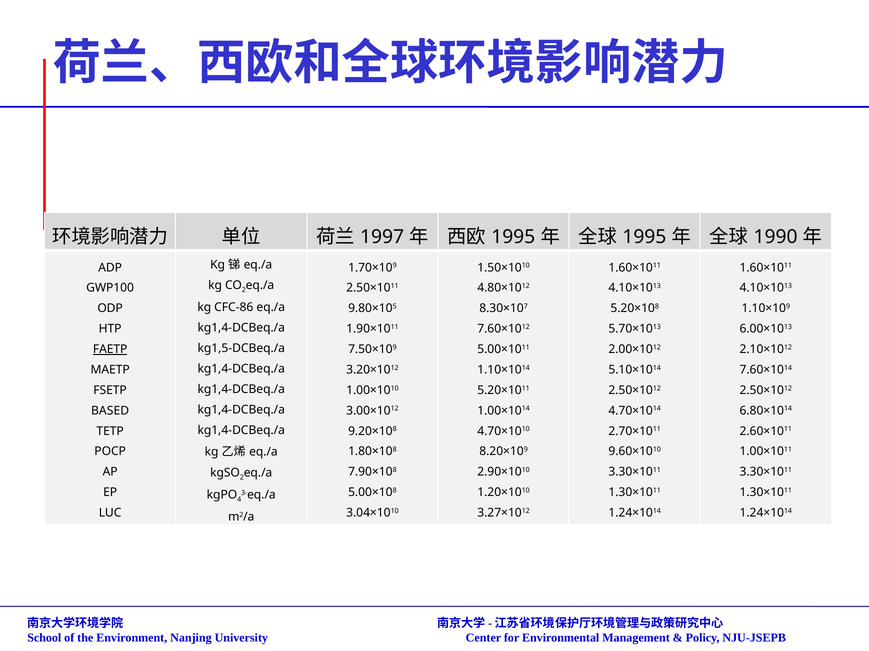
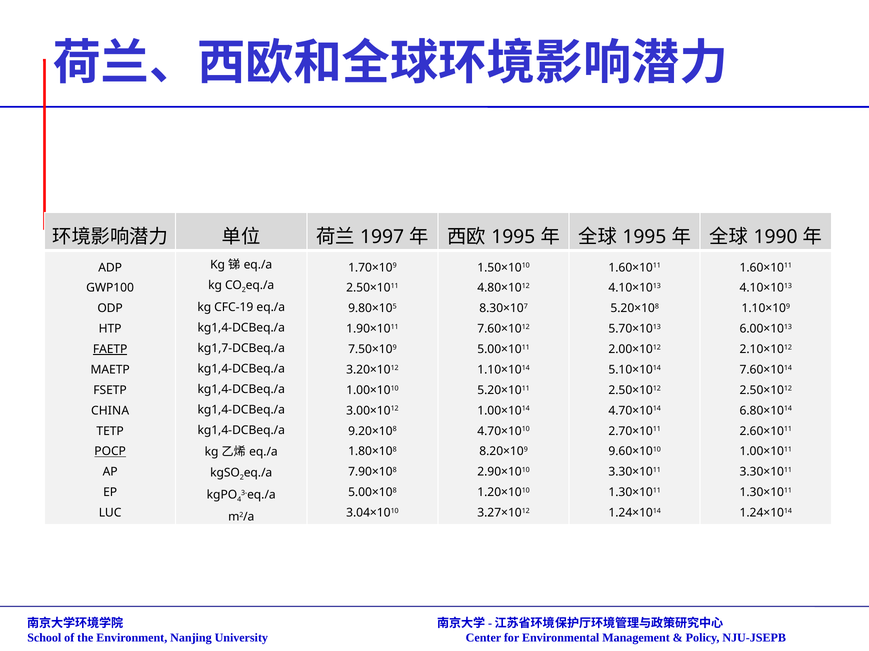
CFC-86: CFC-86 -> CFC-19
kg1,5-DCBeq./a: kg1,5-DCBeq./a -> kg1,7-DCBeq./a
BASED: BASED -> CHINA
POCP underline: none -> present
